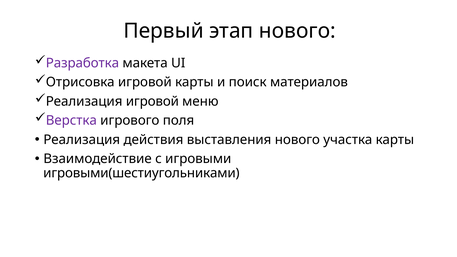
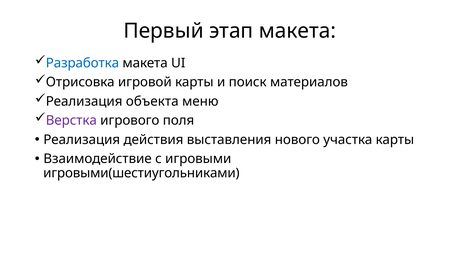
этап нового: нового -> макета
Разработка colour: purple -> blue
Реализация игровой: игровой -> объекта
